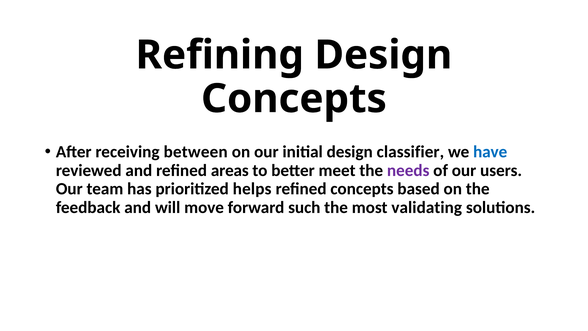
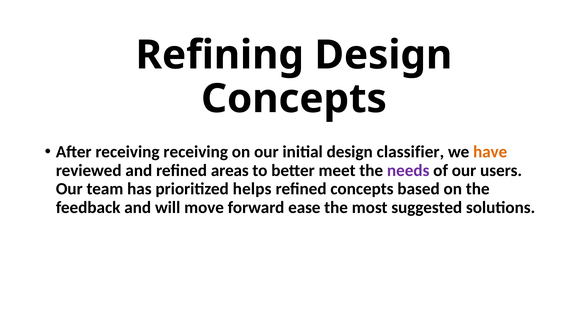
receiving between: between -> receiving
have colour: blue -> orange
such: such -> ease
validating: validating -> suggested
